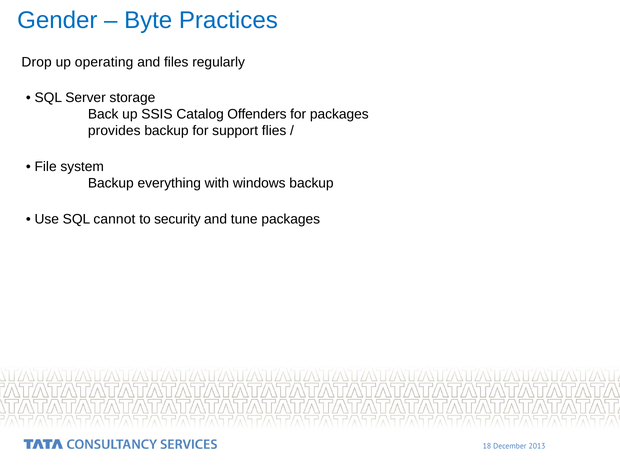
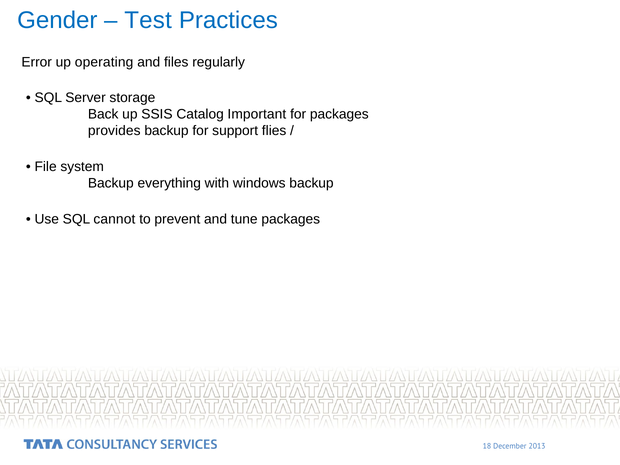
Byte: Byte -> Test
Drop: Drop -> Error
Offenders: Offenders -> Important
security: security -> prevent
